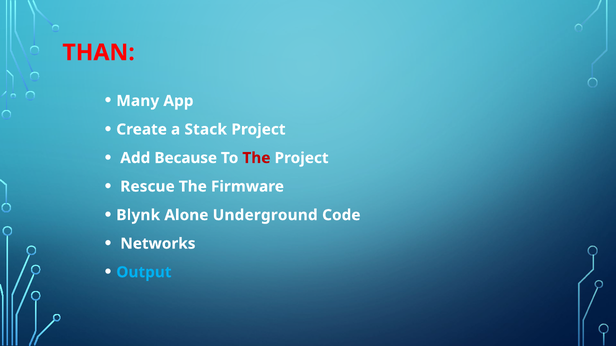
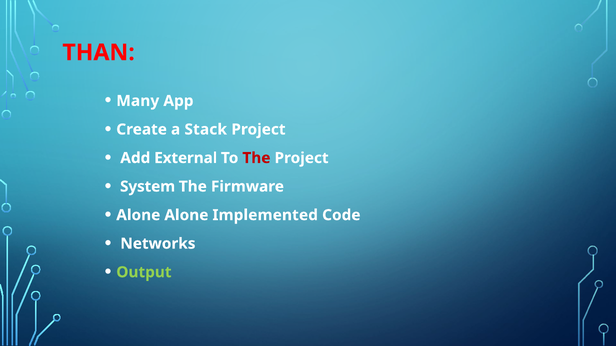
Because: Because -> External
Rescue: Rescue -> System
Blynk at (138, 215): Blynk -> Alone
Underground: Underground -> Implemented
Output colour: light blue -> light green
